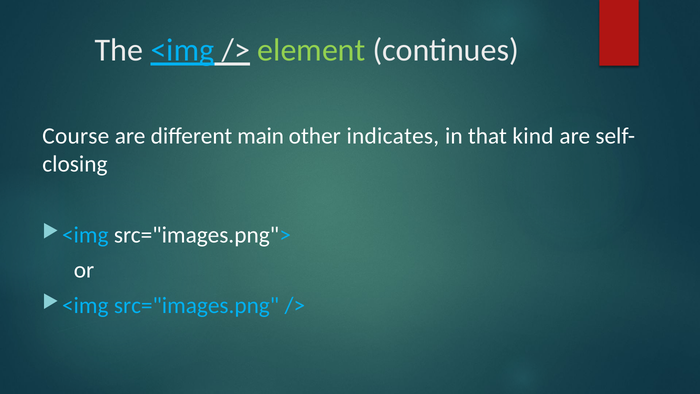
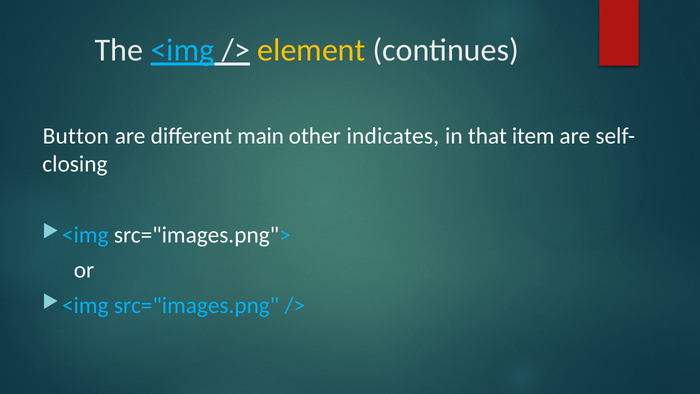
element colour: light green -> yellow
Course: Course -> Button
kind: kind -> item
